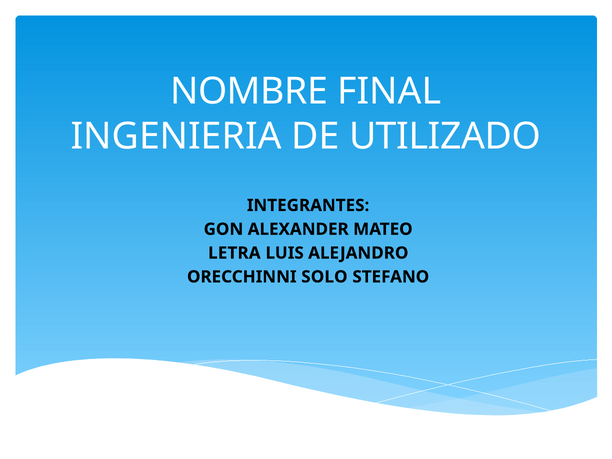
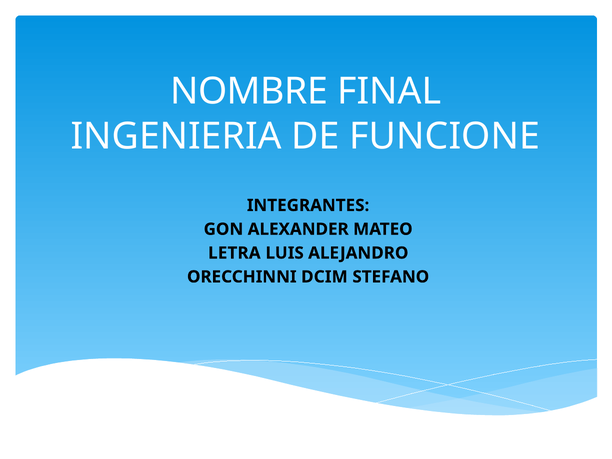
UTILIZADO: UTILIZADO -> FUNCIONE
SOLO: SOLO -> DCIM
